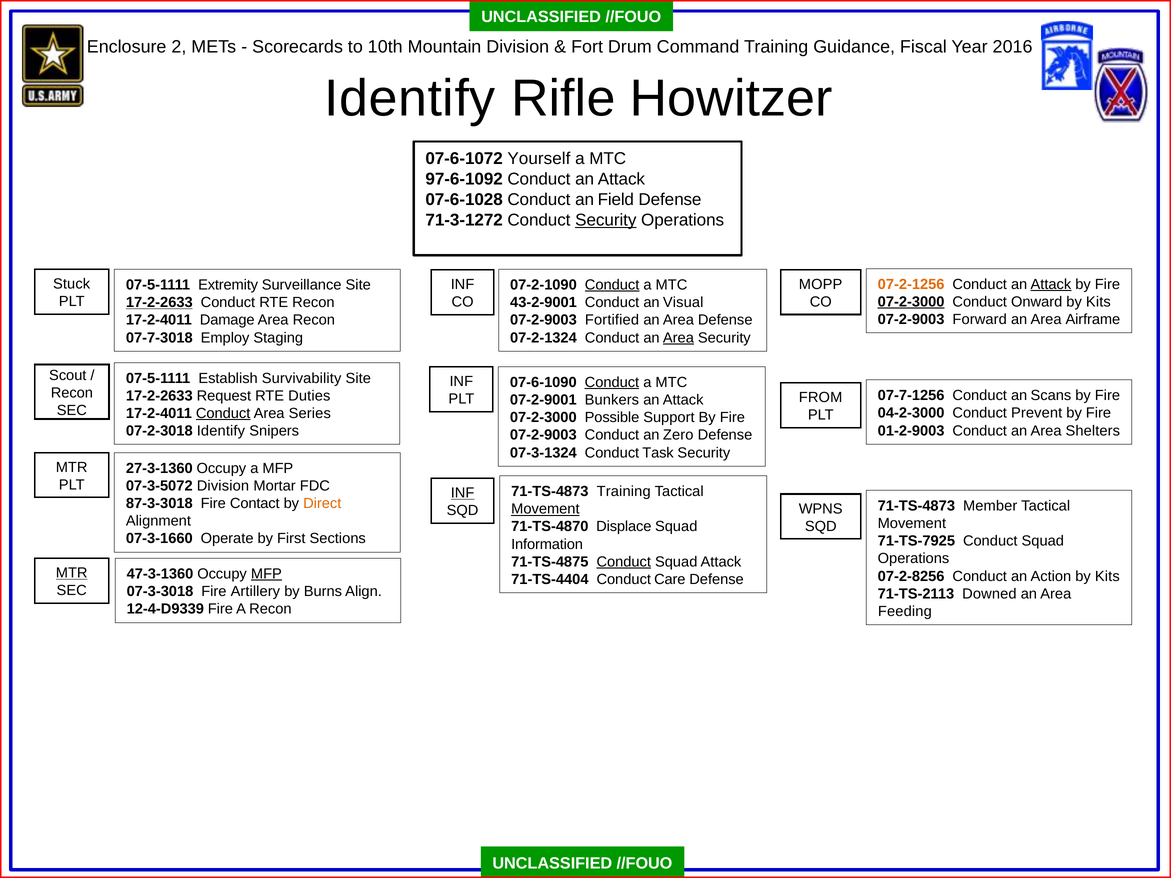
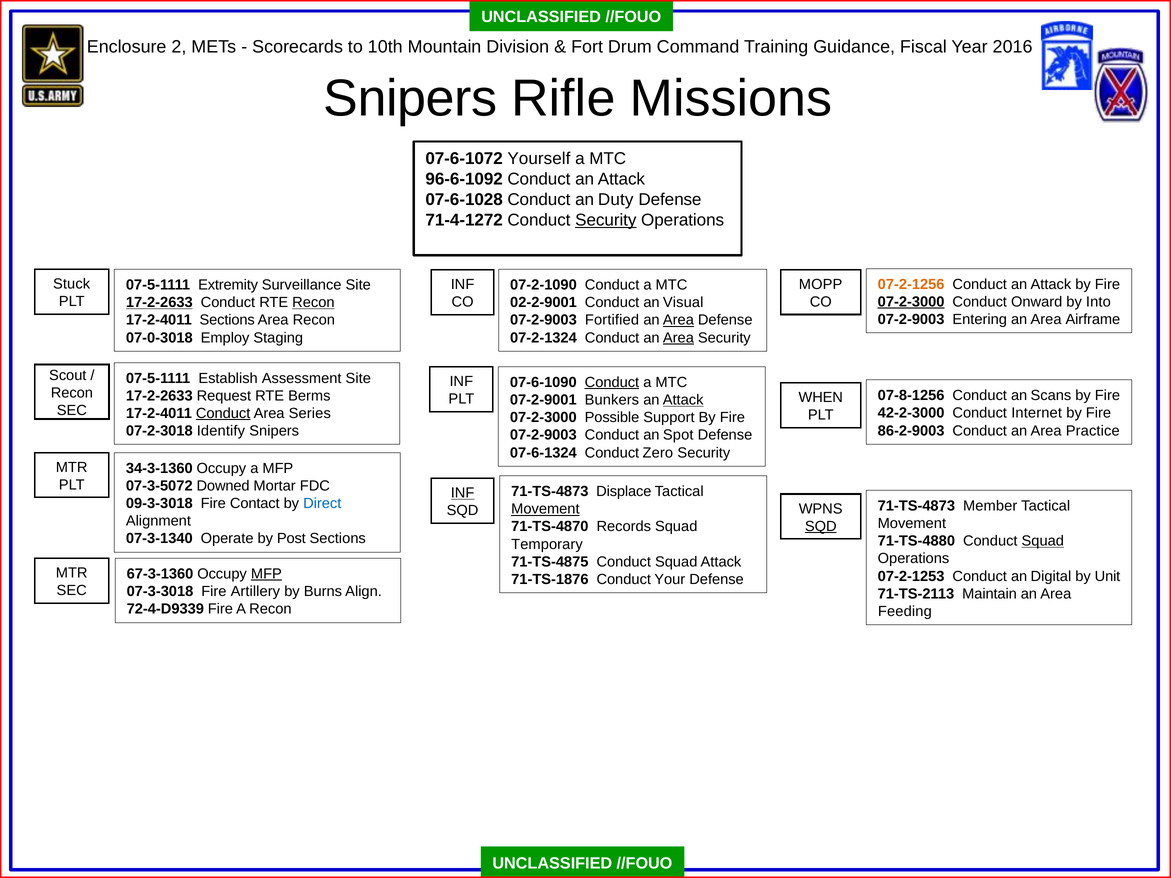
Identify at (410, 98): Identify -> Snipers
Howitzer: Howitzer -> Missions
97-6-1092: 97-6-1092 -> 96-6-1092
Field: Field -> Duty
71-3-1272: 71-3-1272 -> 71-4-1272
Attack at (1051, 284) underline: present -> none
Conduct at (612, 285) underline: present -> none
Kits at (1098, 302): Kits -> Into
Recon at (313, 303) underline: none -> present
43-2-9001: 43-2-9001 -> 02-2-9001
Forward: Forward -> Entering
17-2-4011 Damage: Damage -> Sections
Area at (678, 320) underline: none -> present
07-7-3018: 07-7-3018 -> 07-0-3018
Survivability: Survivability -> Assessment
07-7-1256: 07-7-1256 -> 07-8-1256
Duties: Duties -> Berms
FROM: FROM -> WHEN
Attack at (683, 400) underline: none -> present
04-2-3000: 04-2-3000 -> 42-2-3000
Prevent: Prevent -> Internet
01-2-9003: 01-2-9003 -> 86-2-9003
Shelters: Shelters -> Practice
Zero: Zero -> Spot
07-3-1324: 07-3-1324 -> 07-6-1324
Task: Task -> Zero
27-3-1360: 27-3-1360 -> 34-3-1360
07-3-5072 Division: Division -> Downed
71-TS-4873 Training: Training -> Displace
87-3-3018: 87-3-3018 -> 09-3-3018
Direct colour: orange -> blue
SQD at (821, 526) underline: none -> present
Displace: Displace -> Records
07-3-1660: 07-3-1660 -> 07-3-1340
First: First -> Post
71-TS-7925: 71-TS-7925 -> 71-TS-4880
Squad at (1043, 541) underline: none -> present
Information: Information -> Temporary
Conduct at (624, 562) underline: present -> none
MTR at (72, 573) underline: present -> none
47-3-1360: 47-3-1360 -> 67-3-1360
07-2-8256: 07-2-8256 -> 07-2-1253
Action: Action -> Digital
Kits at (1107, 576): Kits -> Unit
71-TS-4404: 71-TS-4404 -> 71-TS-1876
Care: Care -> Your
Downed: Downed -> Maintain
12-4-D9339: 12-4-D9339 -> 72-4-D9339
